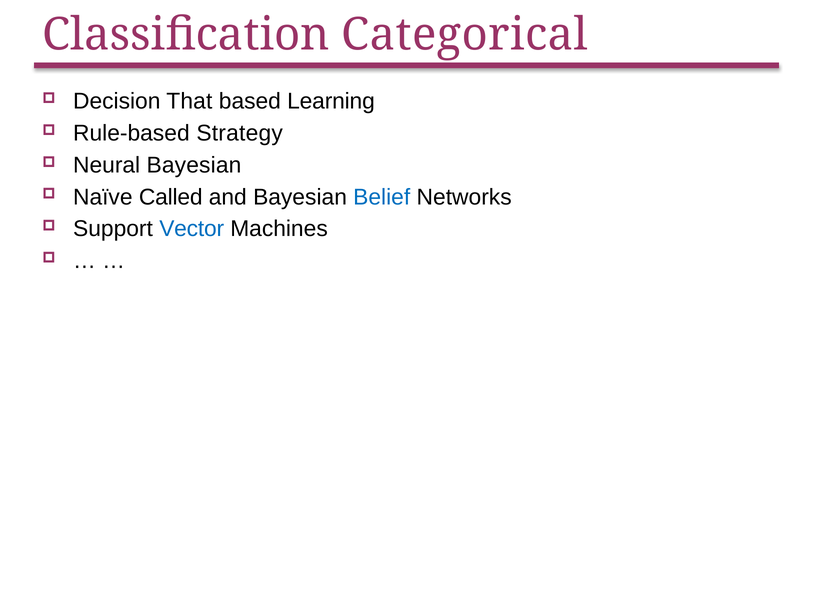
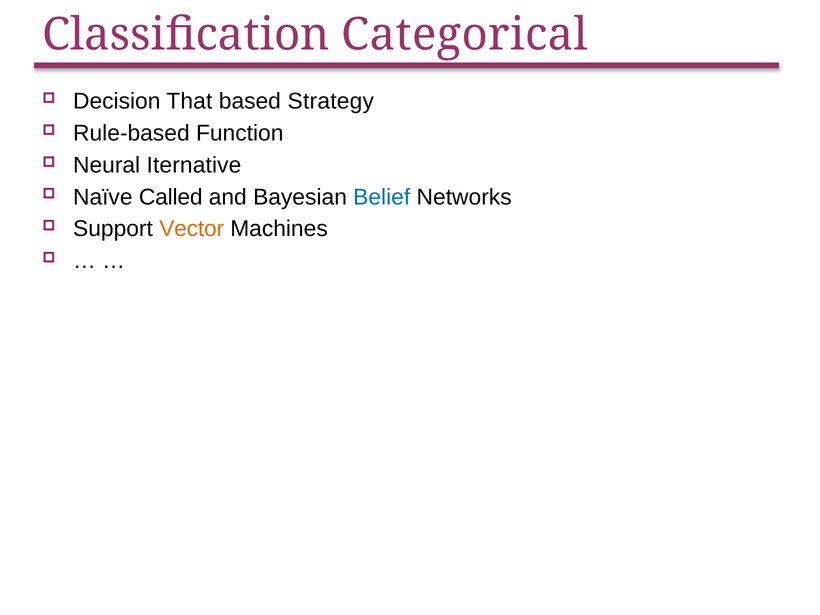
Learning: Learning -> Strategy
Strategy: Strategy -> Function
Neural Bayesian: Bayesian -> Iternative
Vector colour: blue -> orange
